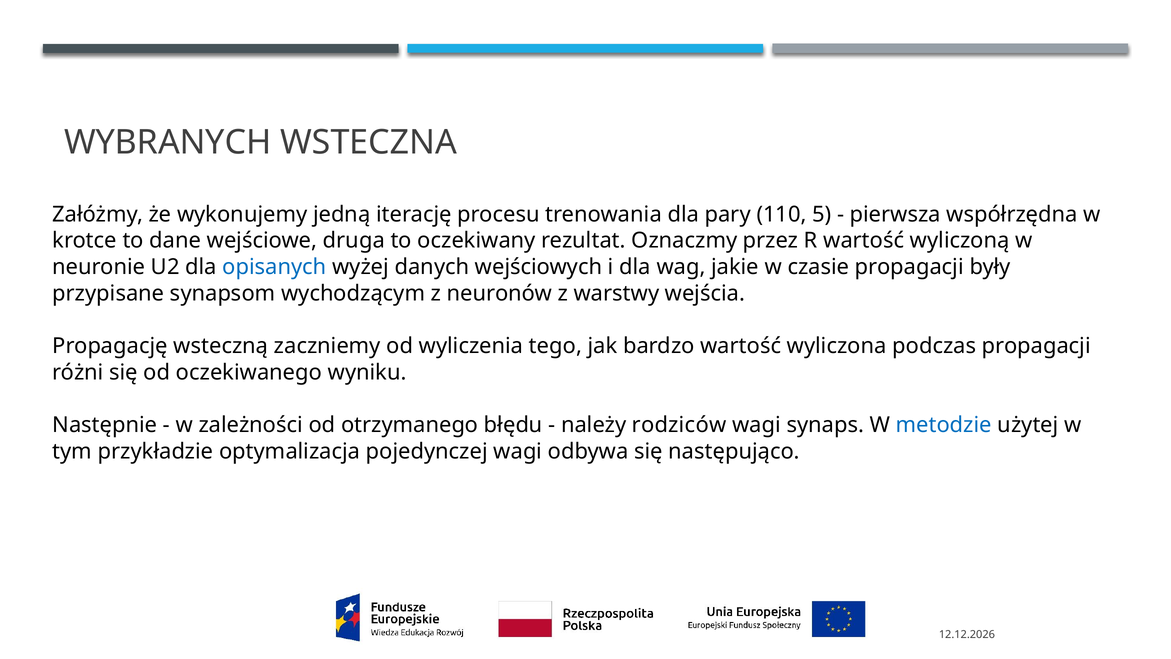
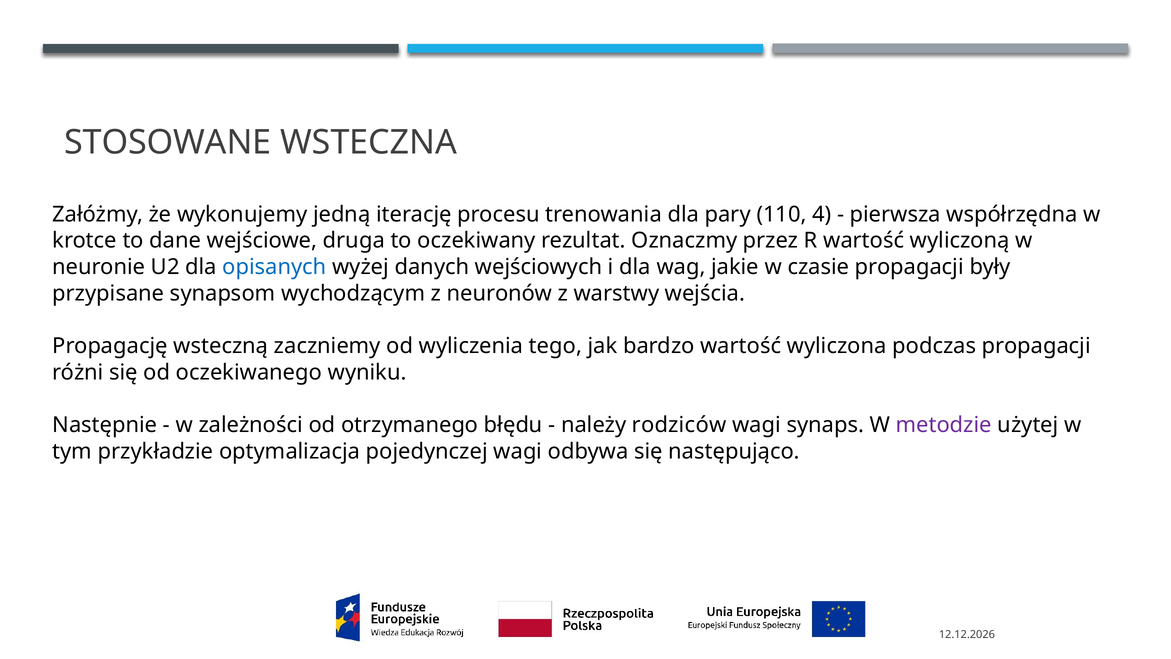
WYBRANYCH: WYBRANYCH -> STOSOWANE
5: 5 -> 4
metodzie colour: blue -> purple
